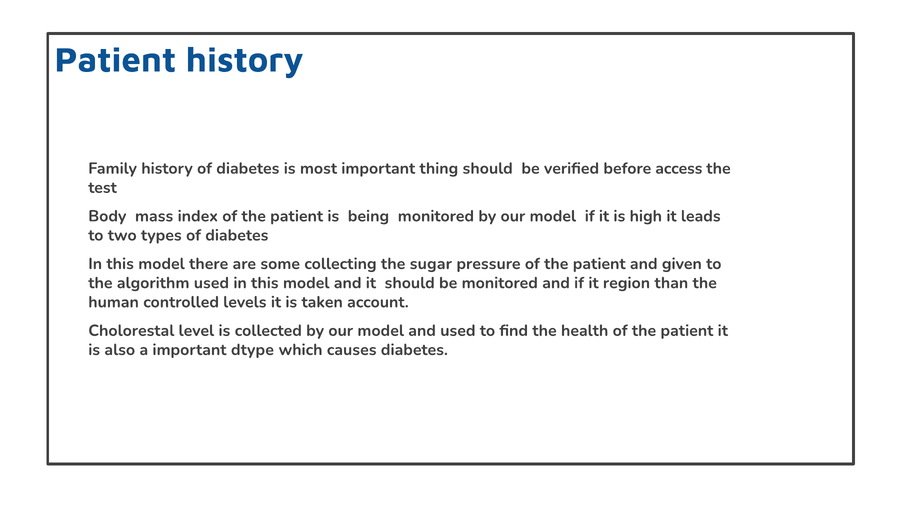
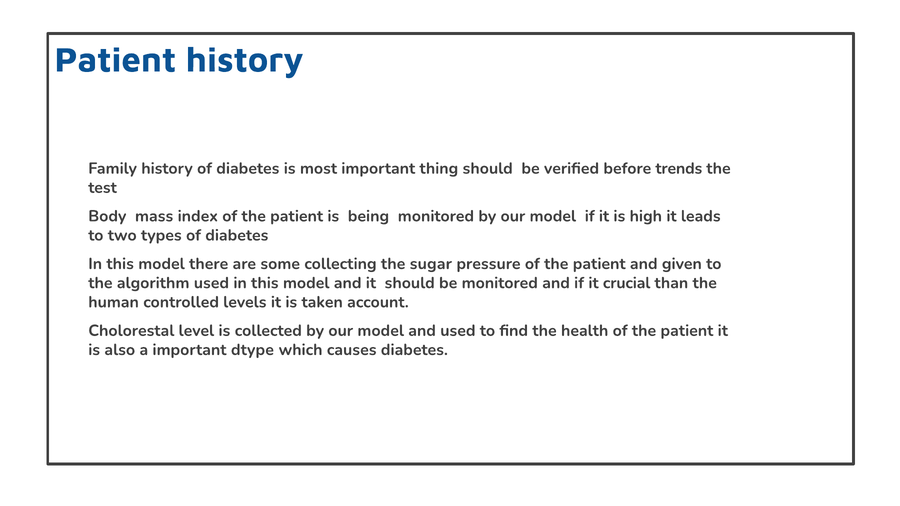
access: access -> trends
region: region -> crucial
